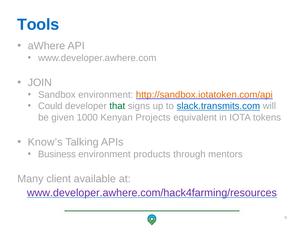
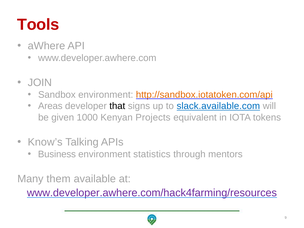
Tools colour: blue -> red
Could: Could -> Areas
that colour: green -> black
slack.transmits.com: slack.transmits.com -> slack.available.com
products: products -> statistics
client: client -> them
